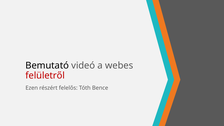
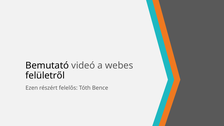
felületről colour: red -> black
